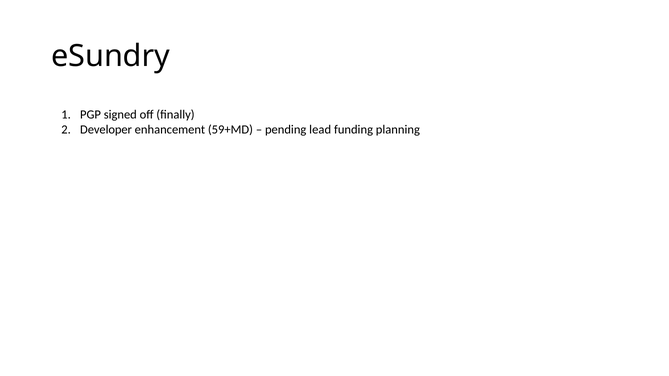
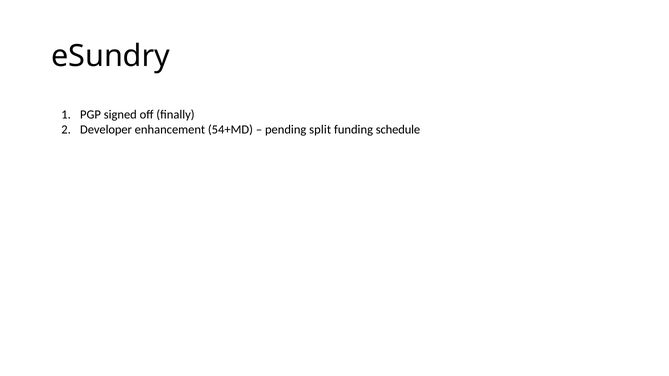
59+MD: 59+MD -> 54+MD
lead: lead -> split
planning: planning -> schedule
